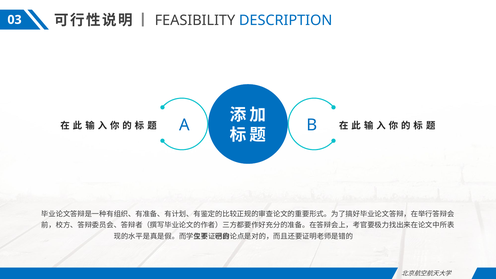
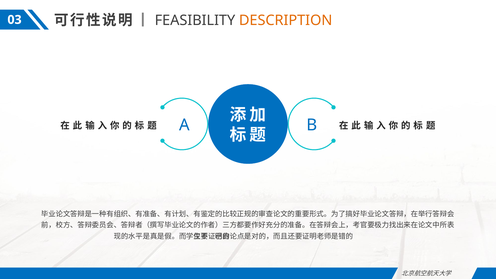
DESCRIPTION colour: blue -> orange
